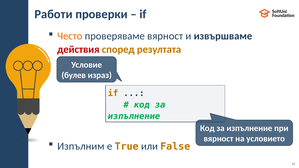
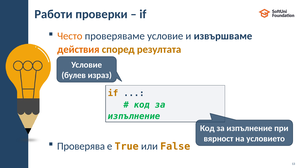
проверяваме вярност: вярност -> условие
действия colour: red -> orange
Изпълним: Изпълним -> Проверява
